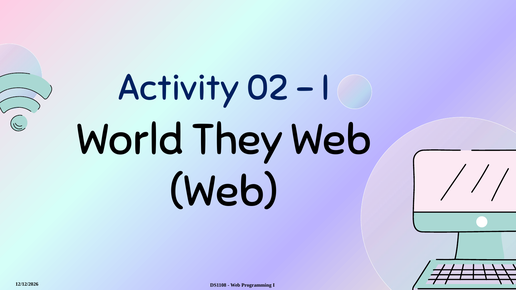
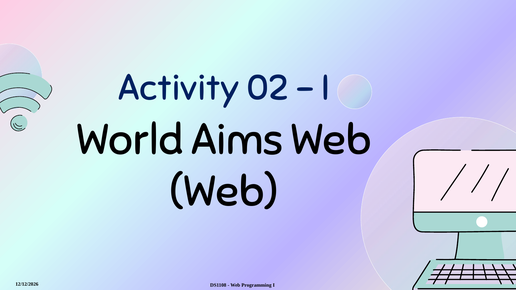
They: They -> Aims
